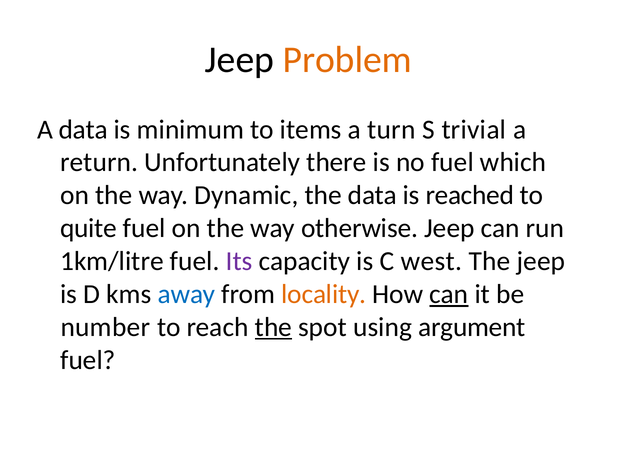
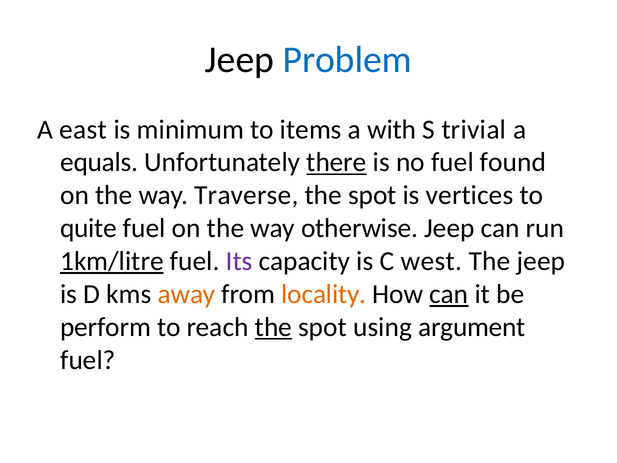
Problem colour: orange -> blue
A data: data -> east
turn: turn -> with
return: return -> equals
there underline: none -> present
which: which -> found
Dynamic: Dynamic -> Traverse
data at (372, 195): data -> spot
reached: reached -> vertices
1km/litre underline: none -> present
away colour: blue -> orange
number: number -> perform
